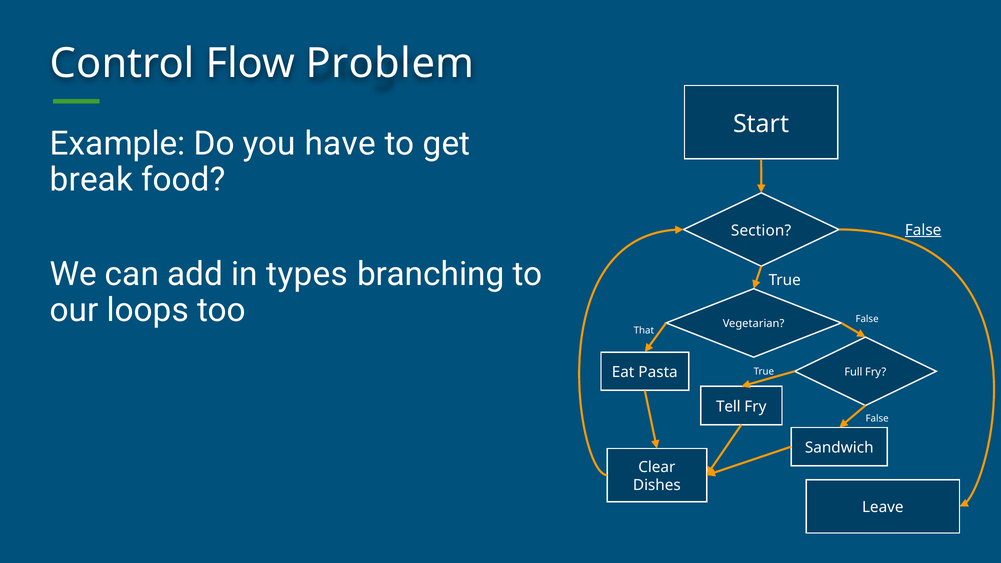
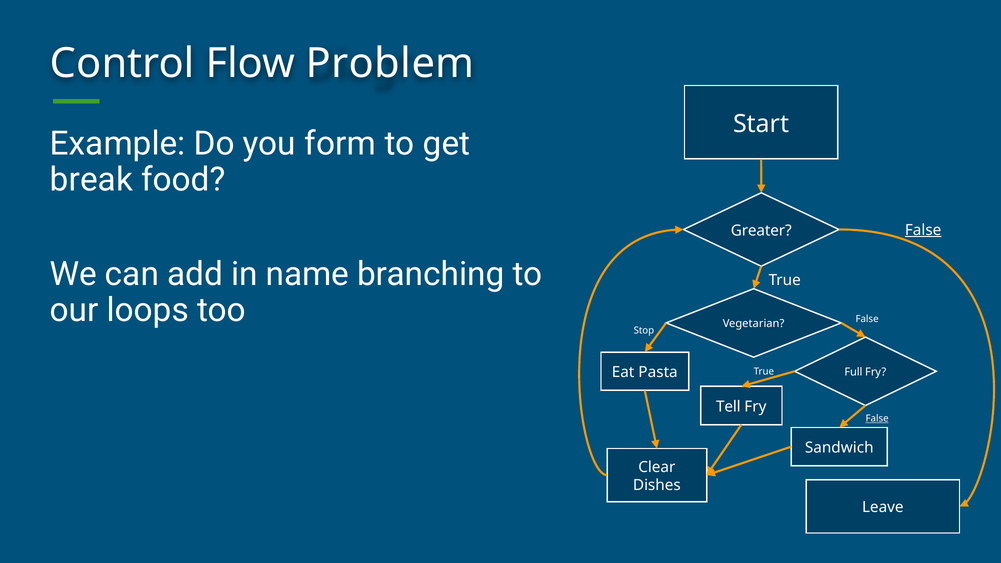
have: have -> form
Section: Section -> Greater
types: types -> name
That: That -> Stop
False at (877, 419) underline: none -> present
